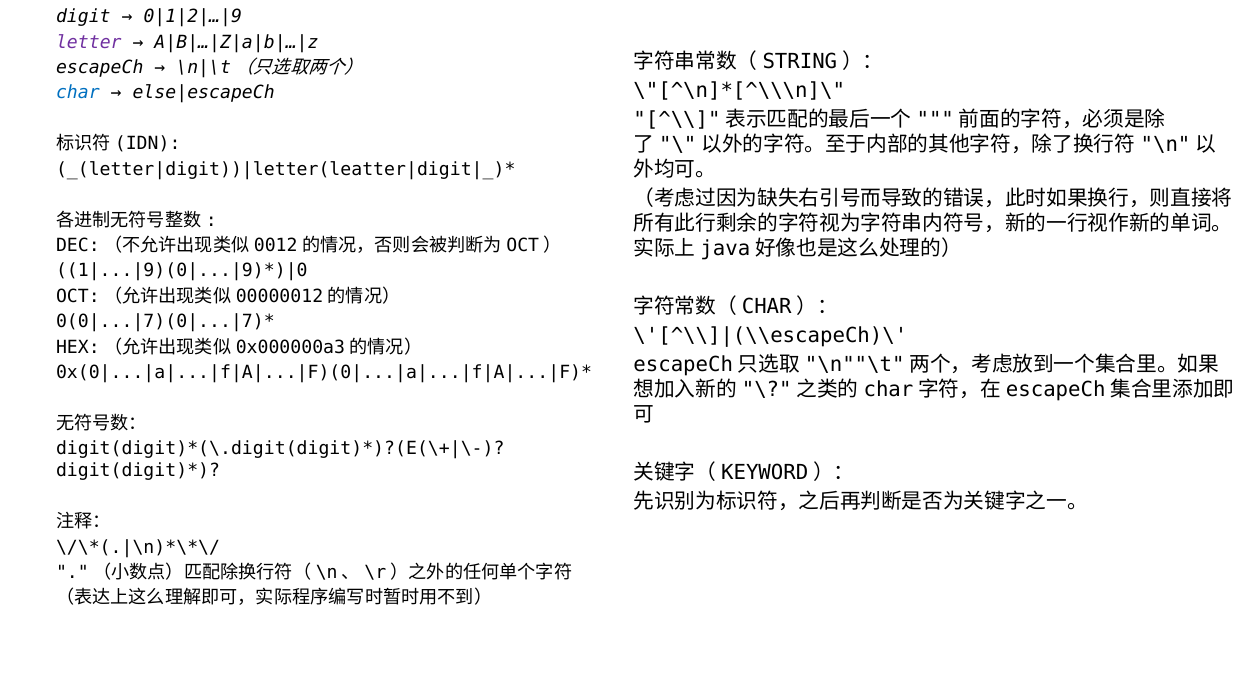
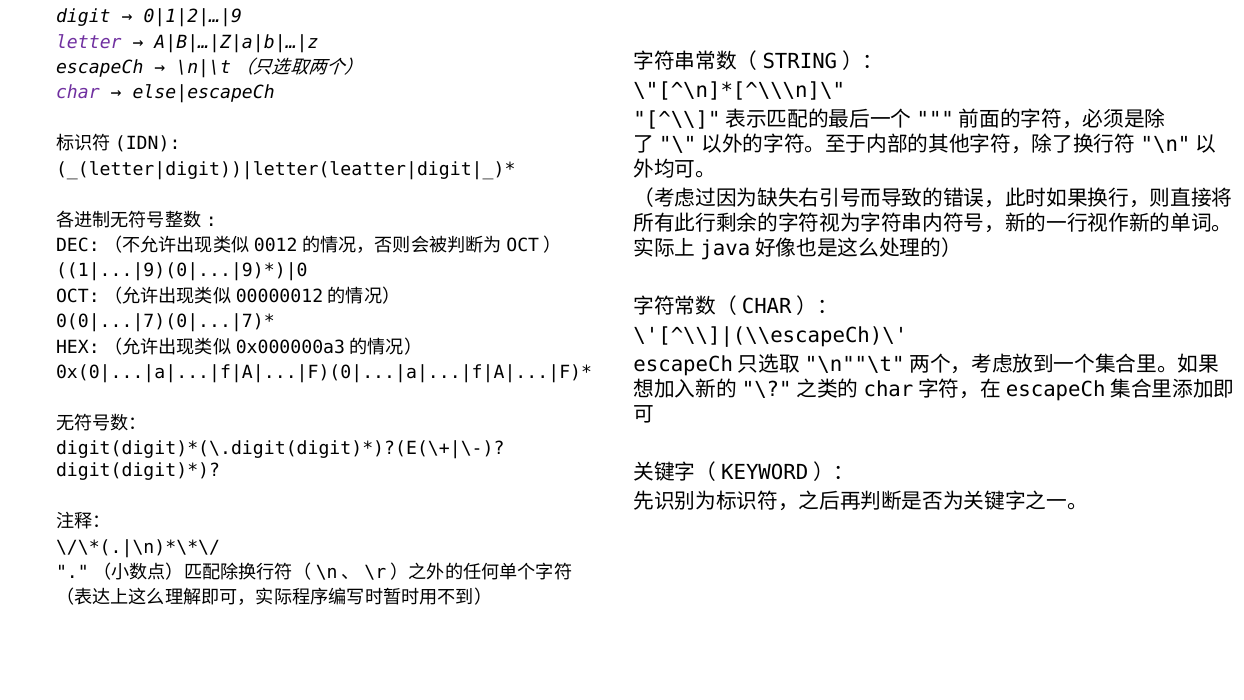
char colour: blue -> purple
